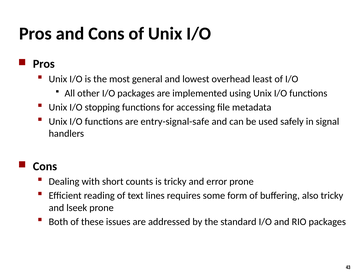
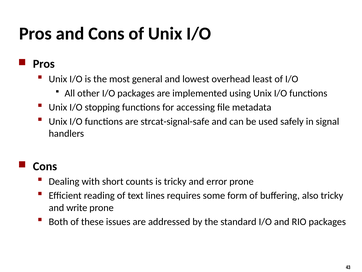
entry-signal-safe: entry-signal-safe -> strcat-signal-safe
lseek: lseek -> write
